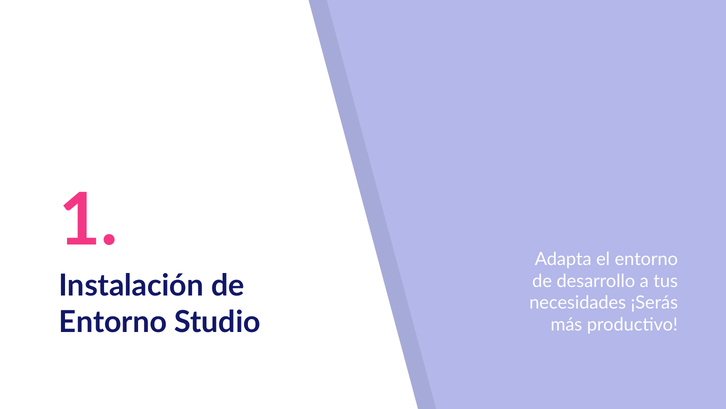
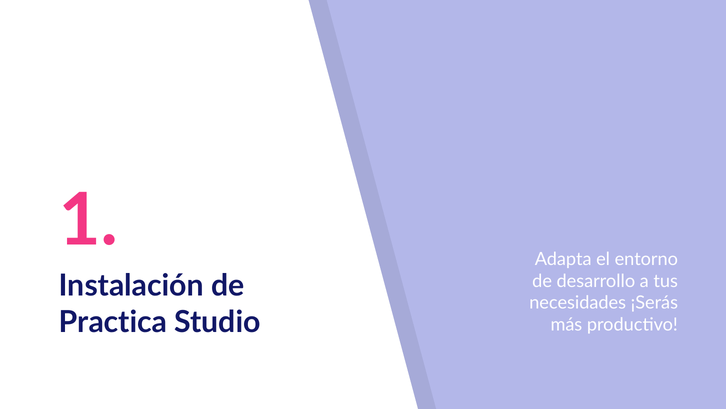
Entorno at (113, 322): Entorno -> Practica
